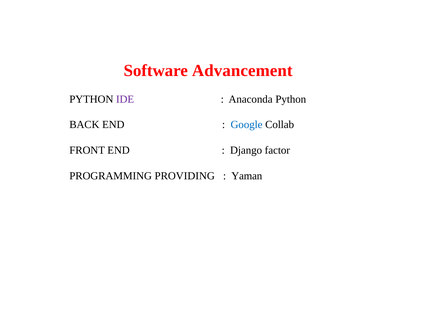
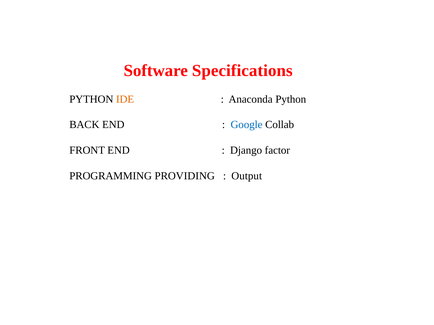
Advancement: Advancement -> Specifications
IDE colour: purple -> orange
Yaman: Yaman -> Output
